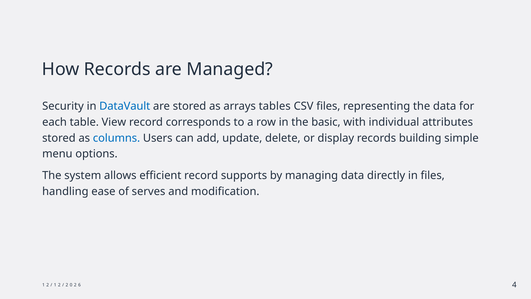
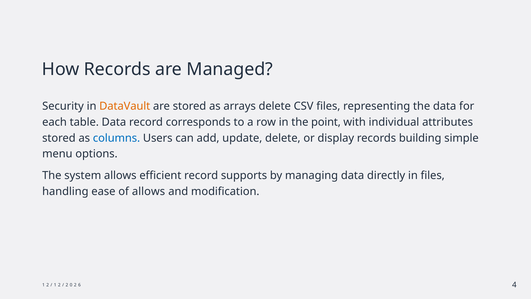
DataVault colour: blue -> orange
arrays tables: tables -> delete
table View: View -> Data
basic: basic -> point
of serves: serves -> allows
